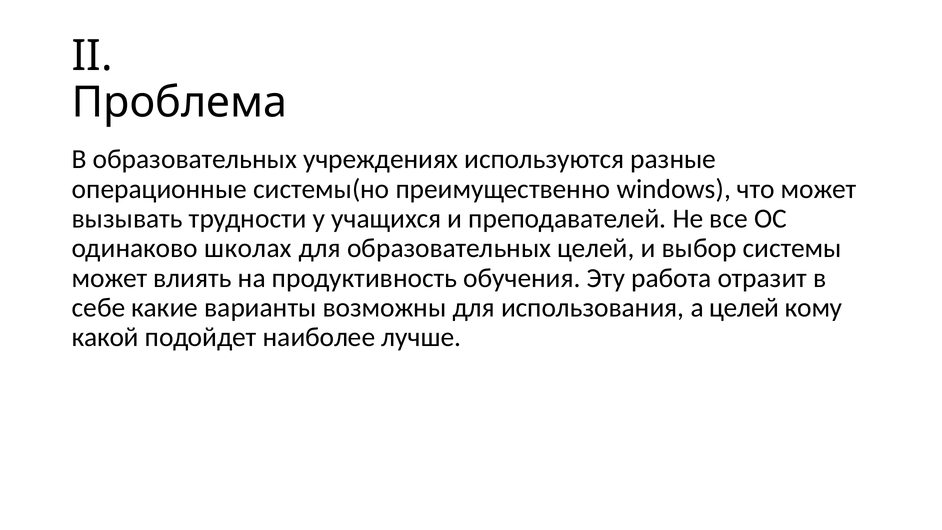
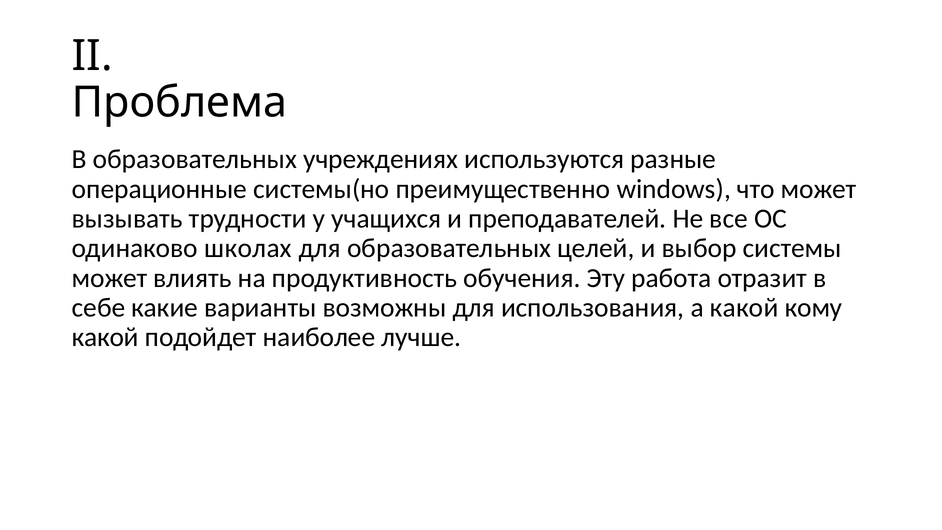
а целей: целей -> какой
